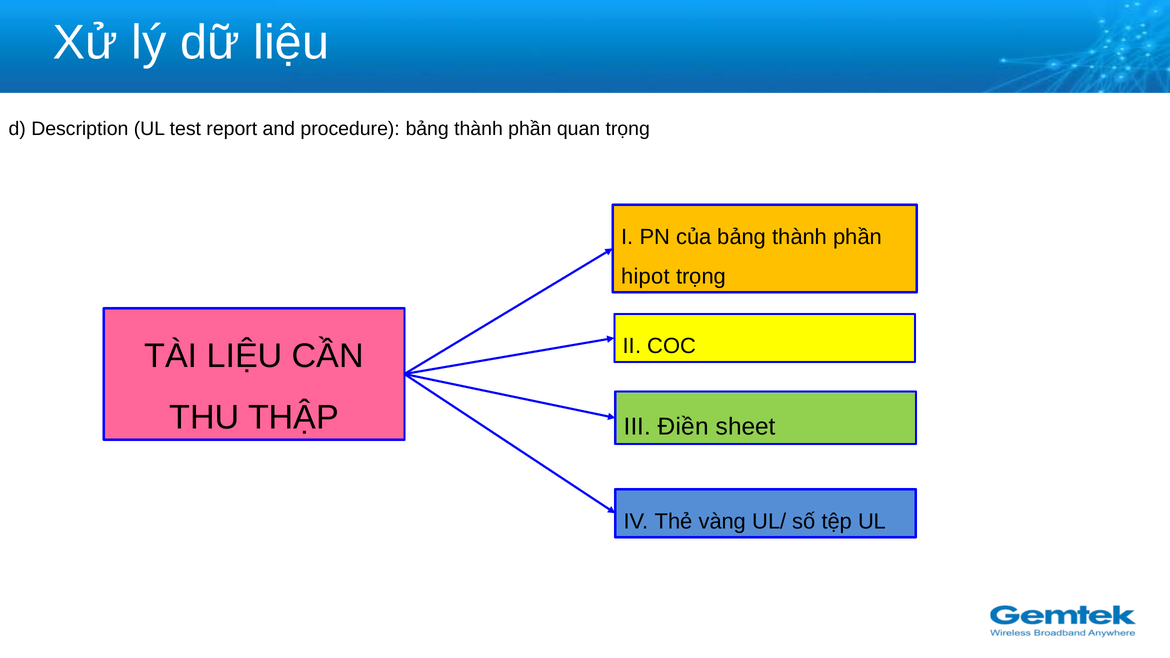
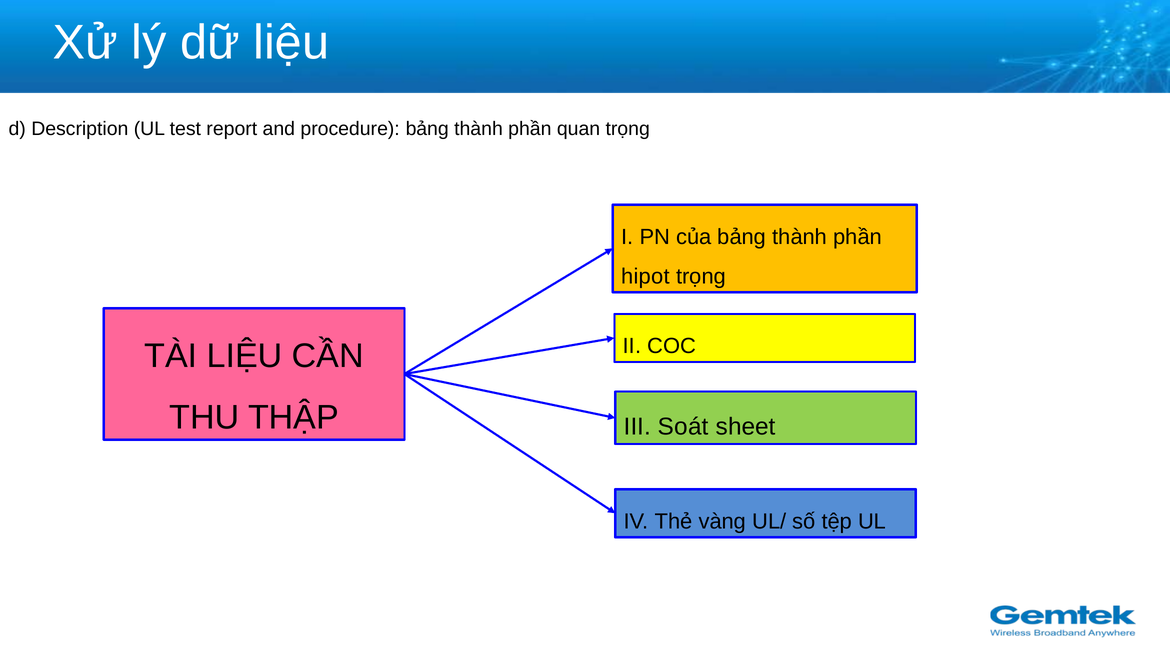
Điền: Điền -> Soát
